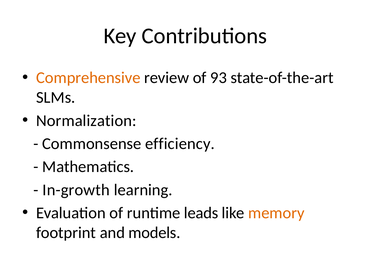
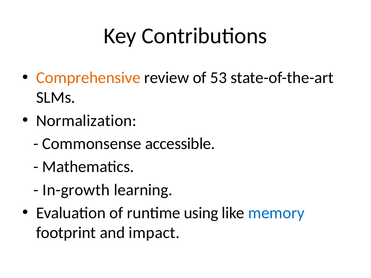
93: 93 -> 53
efficiency: efficiency -> accessible
leads: leads -> using
memory colour: orange -> blue
models: models -> impact
